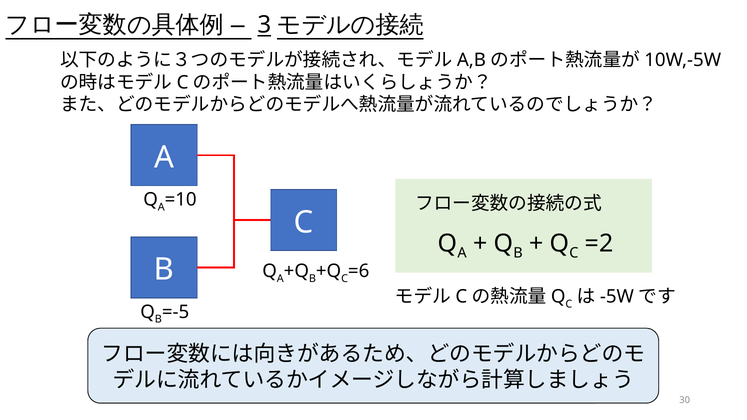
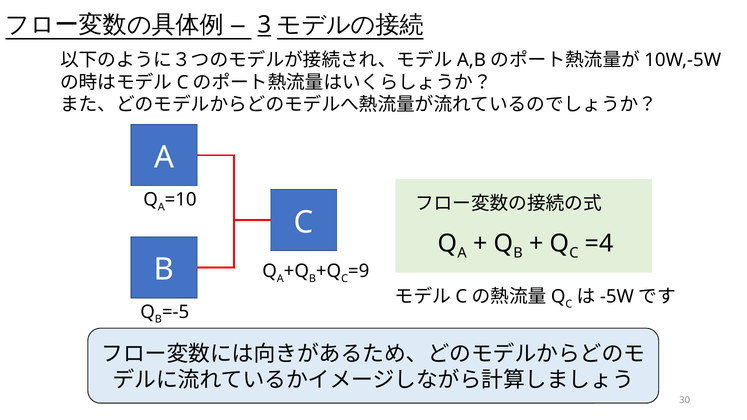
=2: =2 -> =4
=6: =6 -> =9
